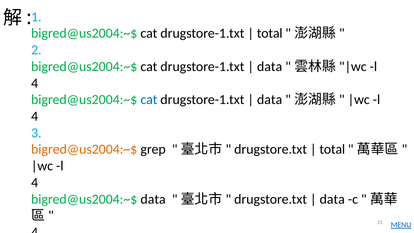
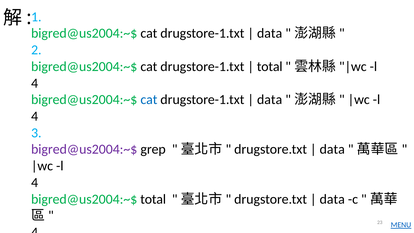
total at (270, 33): total -> data
data at (270, 67): data -> total
bigred@us2004:~$ at (84, 149) colour: orange -> purple
total at (332, 149): total -> data
bigred@us2004:~$ data: data -> total
